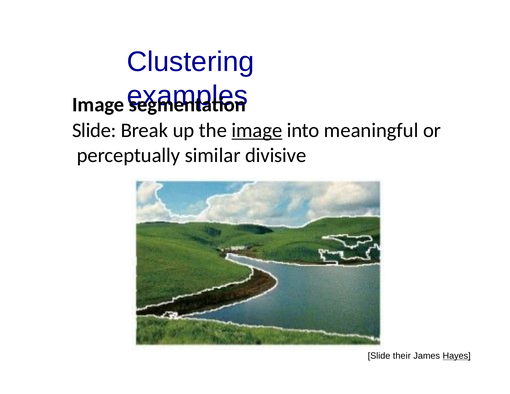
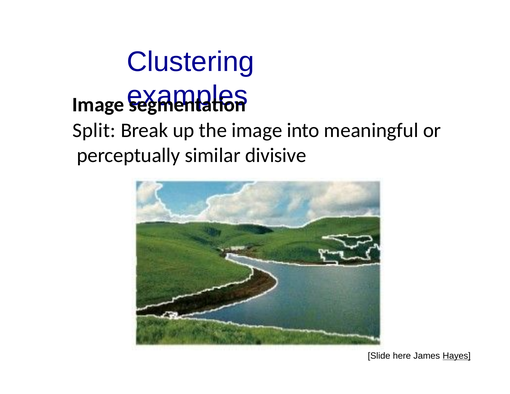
Slide at (94, 130): Slide -> Split
image at (257, 130) underline: present -> none
their: their -> here
